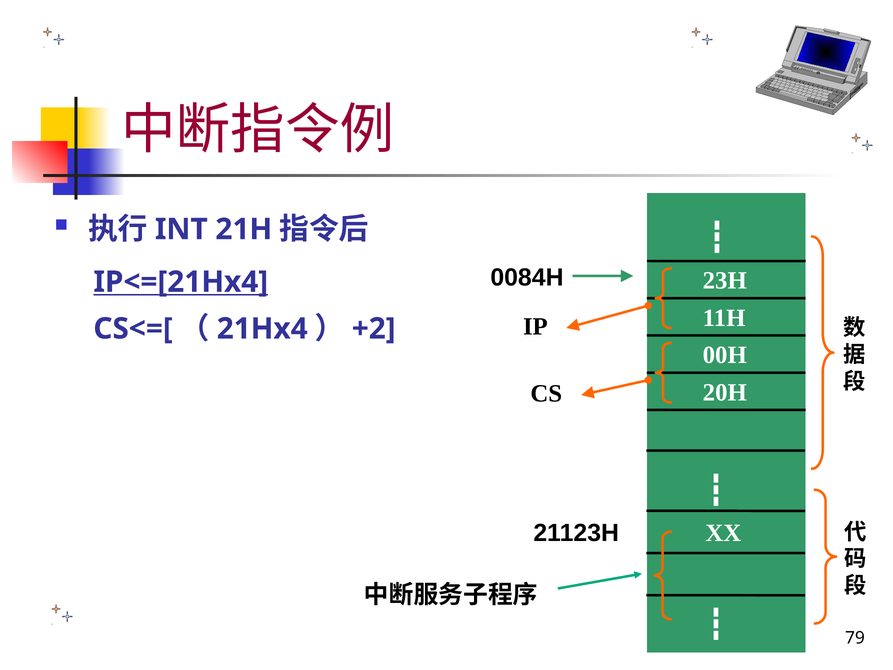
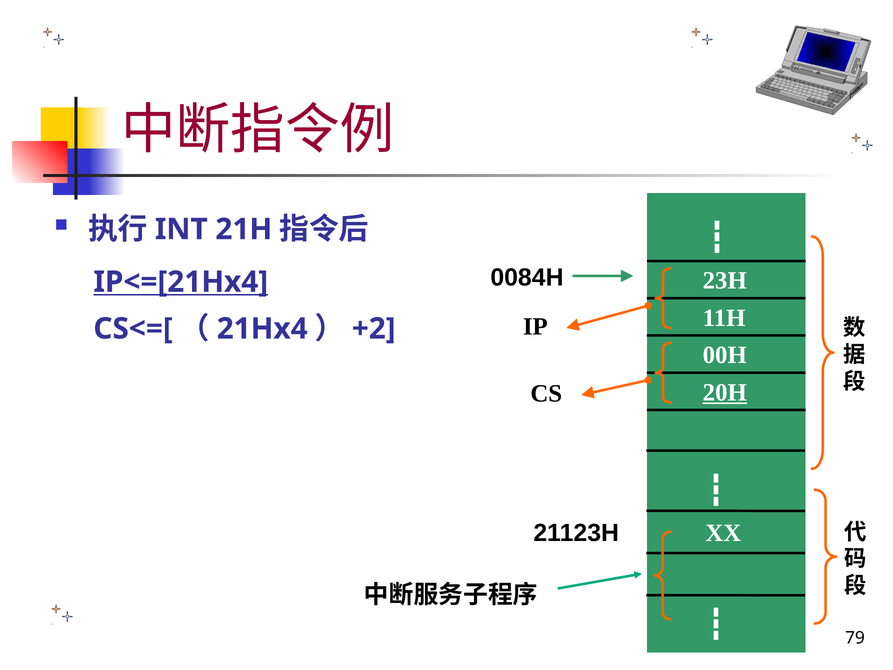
20H underline: none -> present
